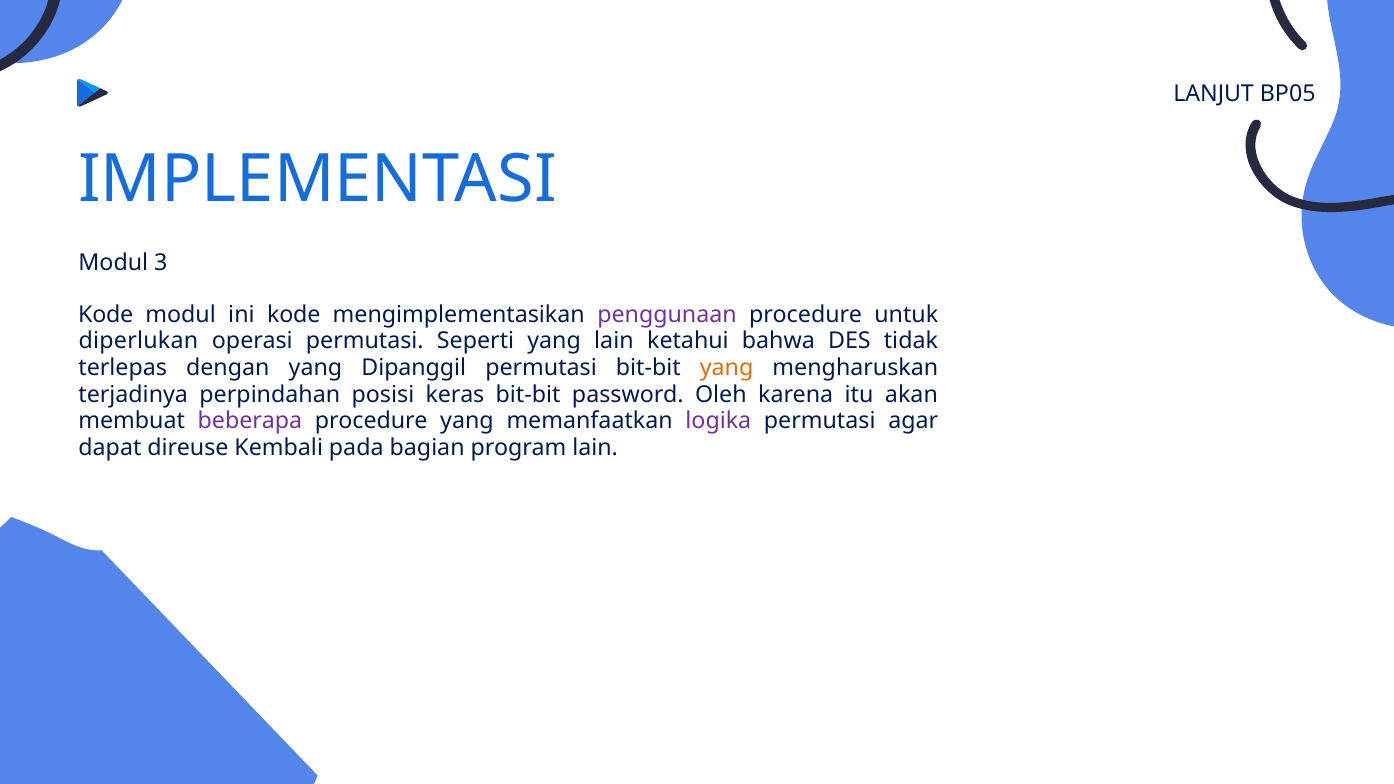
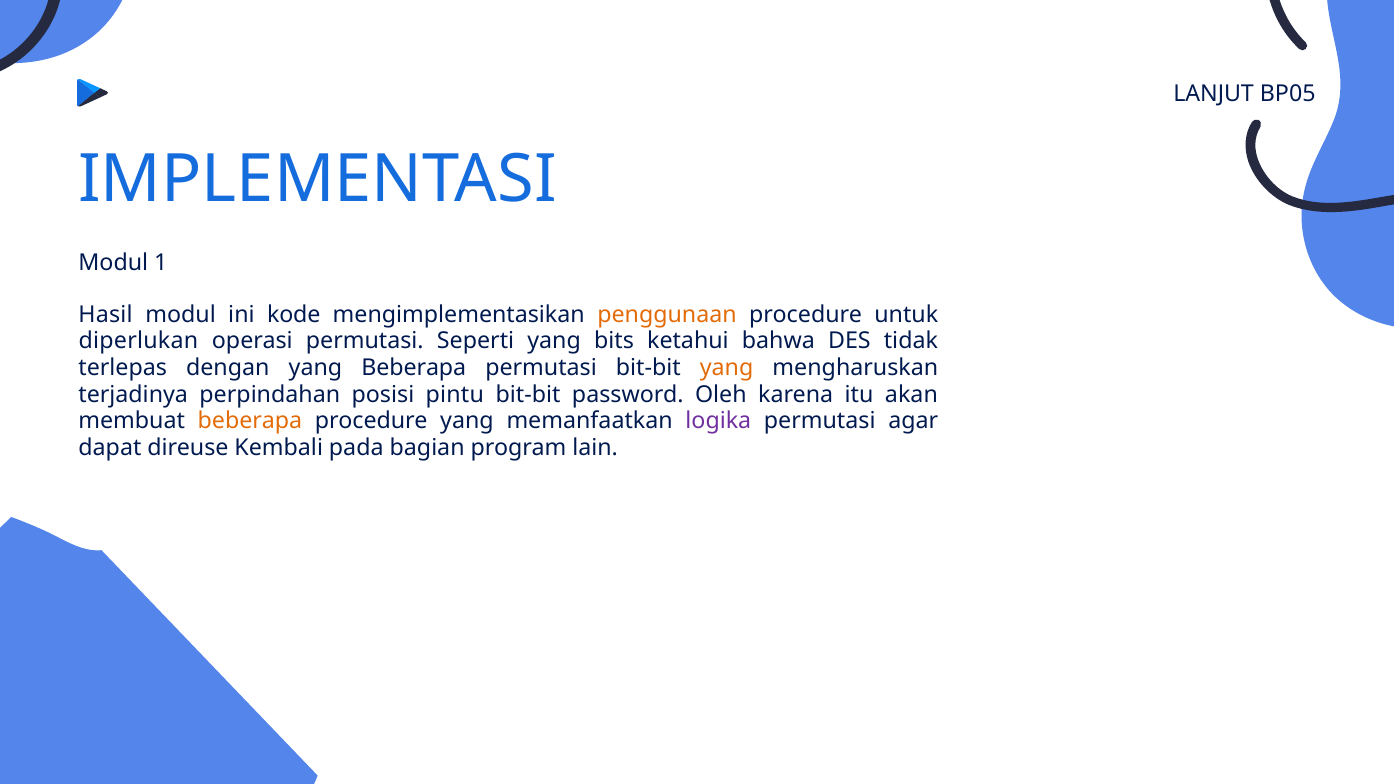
3: 3 -> 1
Kode at (106, 314): Kode -> Hasil
penggunaan colour: purple -> orange
yang lain: lain -> bits
yang Dipanggil: Dipanggil -> Beberapa
keras: keras -> pintu
beberapa at (250, 421) colour: purple -> orange
